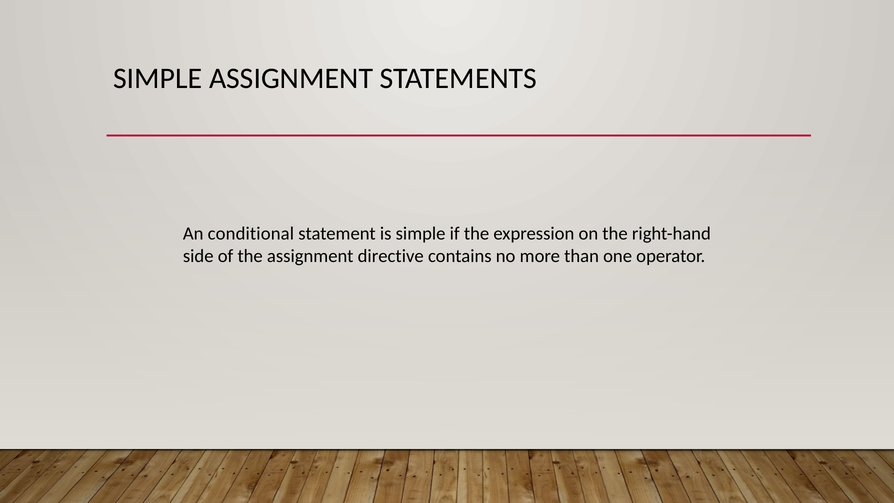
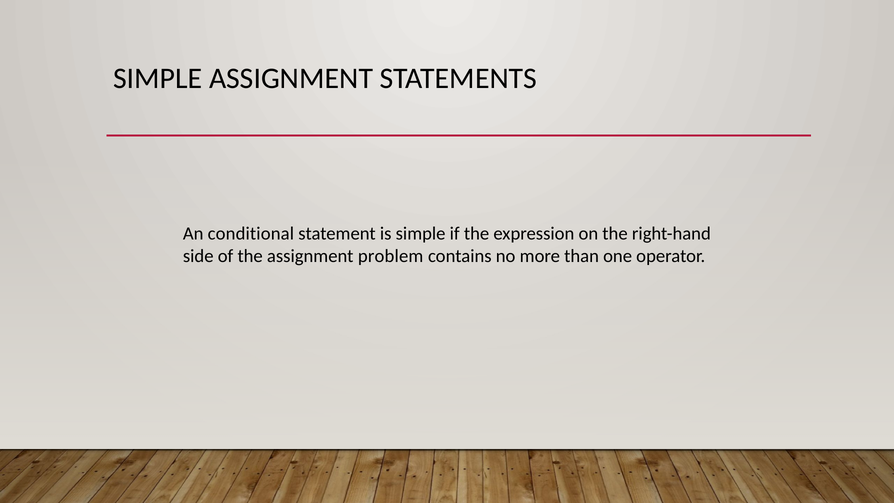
directive: directive -> problem
